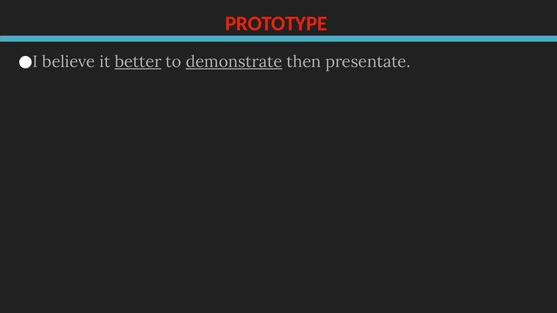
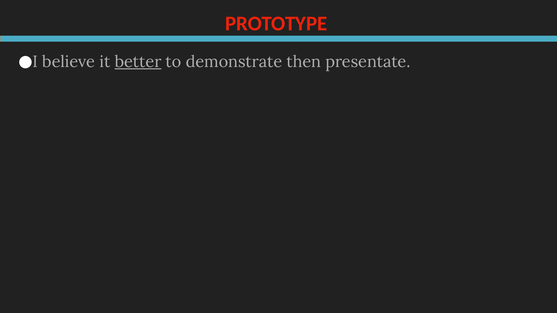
demonstrate underline: present -> none
